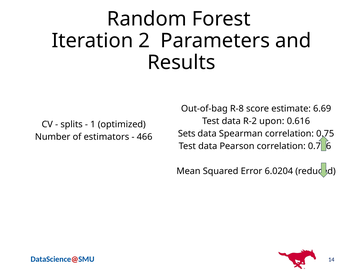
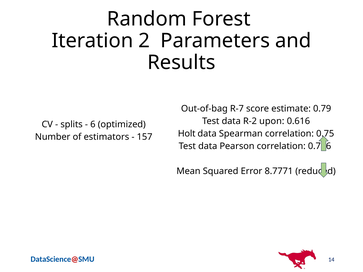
R-8: R-8 -> R-7
6.69: 6.69 -> 0.79
1: 1 -> 6
Sets: Sets -> Holt
466: 466 -> 157
6.0204: 6.0204 -> 8.7771
